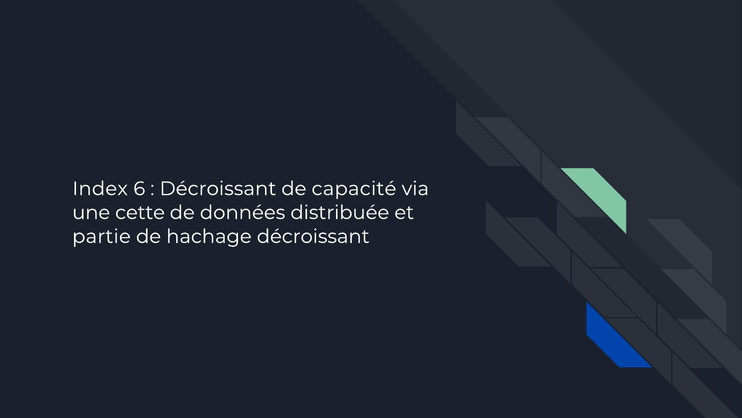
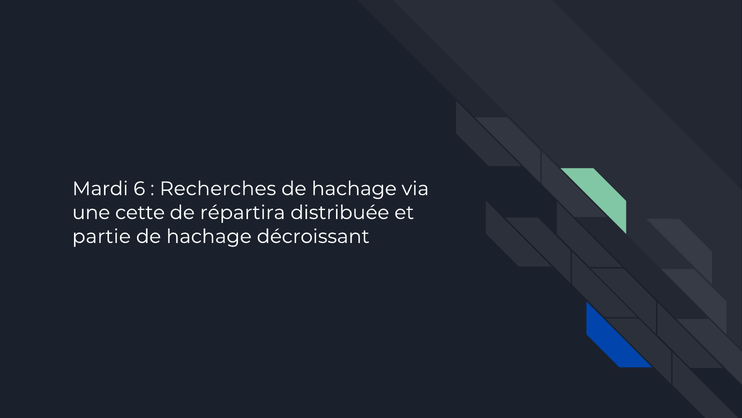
Index: Index -> Mardi
Décroissant at (218, 188): Décroissant -> Recherches
capacité at (354, 188): capacité -> hachage
données: données -> répartira
